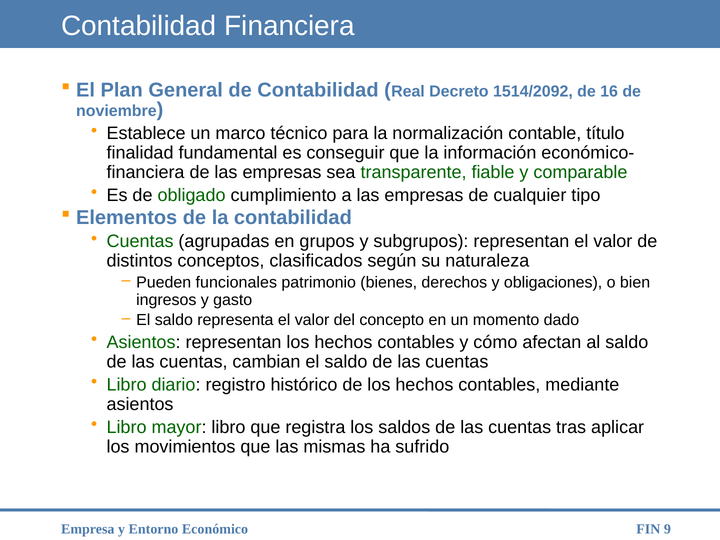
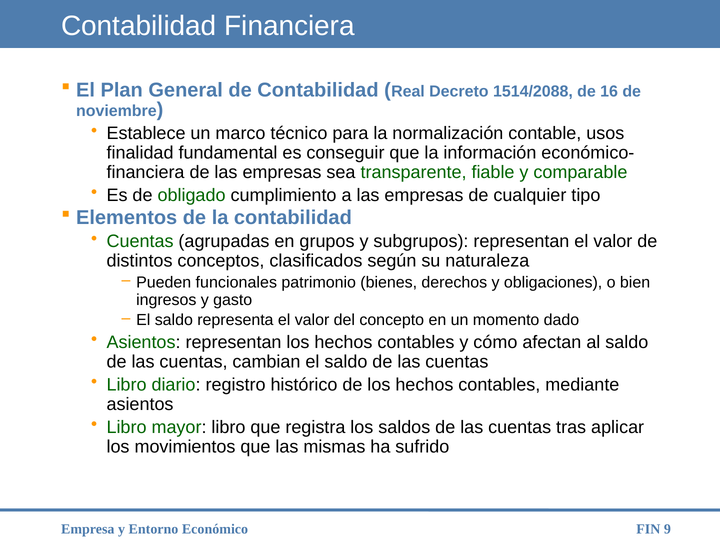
1514/2092: 1514/2092 -> 1514/2088
título: título -> usos
